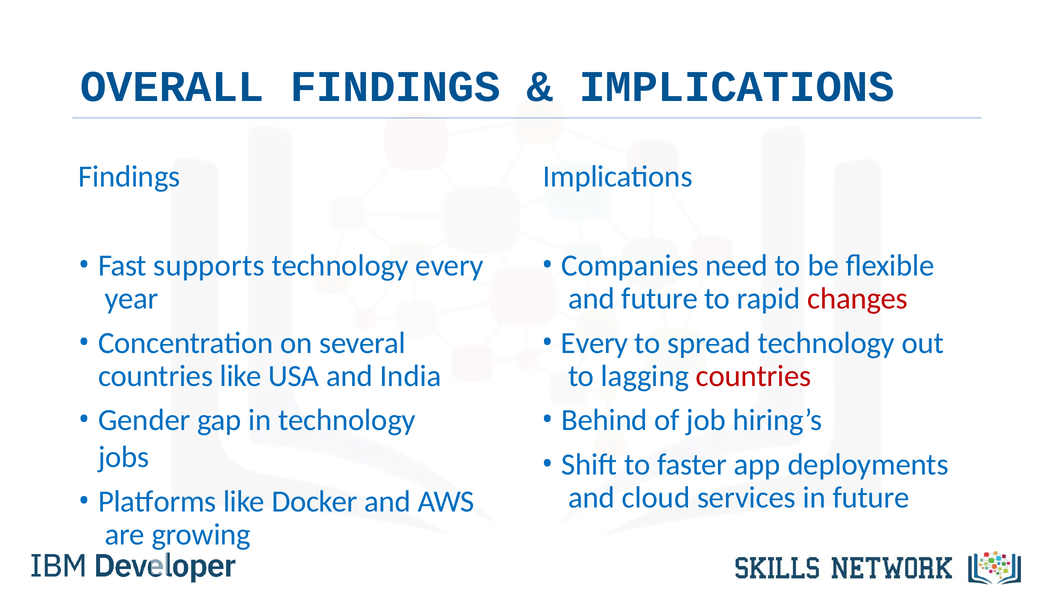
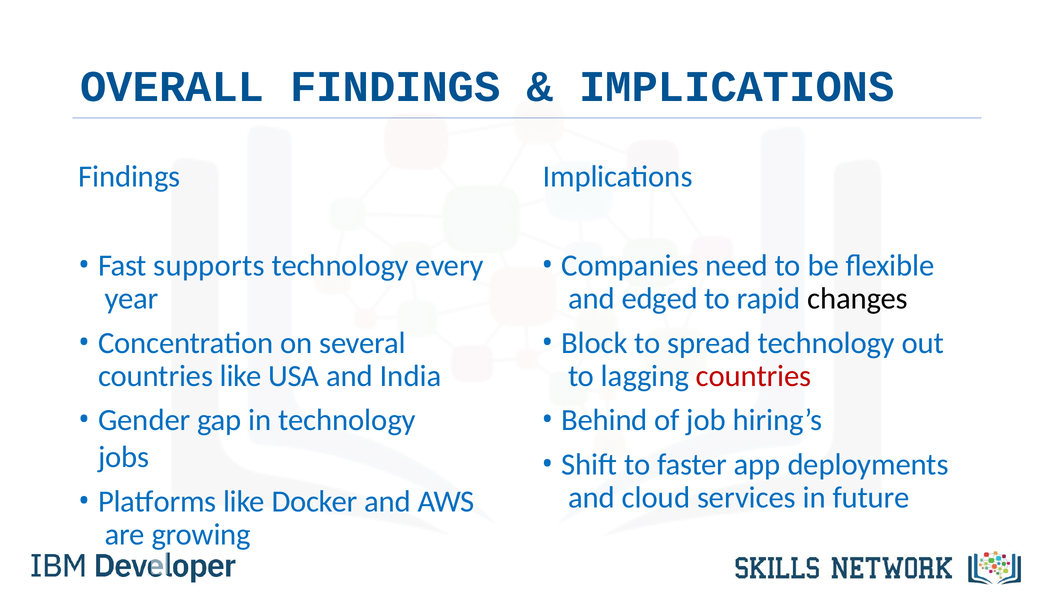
and future: future -> edged
changes colour: red -> black
Every at (595, 343): Every -> Block
